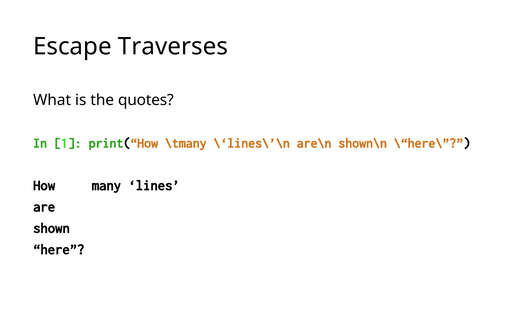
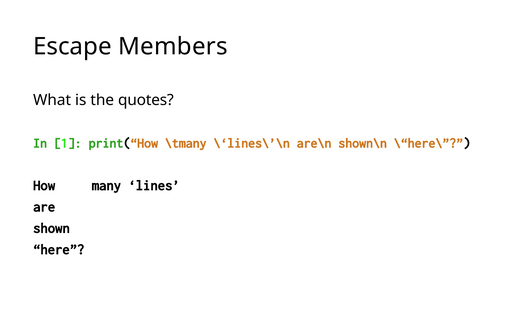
Traverses: Traverses -> Members
